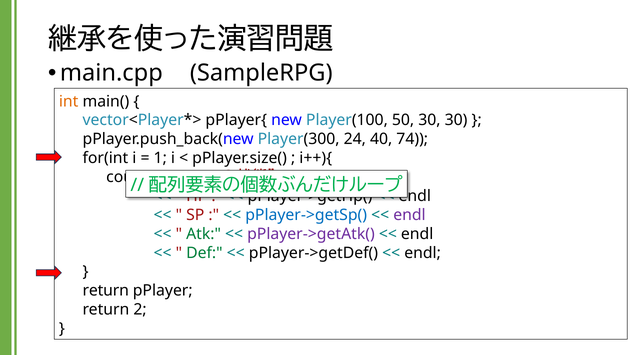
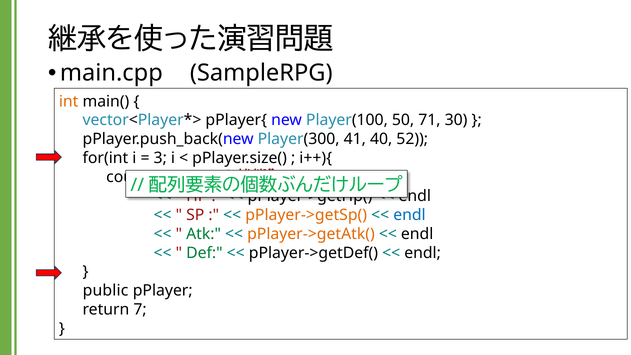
50 30: 30 -> 71
24: 24 -> 41
74: 74 -> 52
1: 1 -> 3
pPlayer->getSp( colour: blue -> orange
endl at (409, 215) colour: purple -> blue
pPlayer->getAtk( colour: purple -> orange
return at (106, 291): return -> public
2: 2 -> 7
